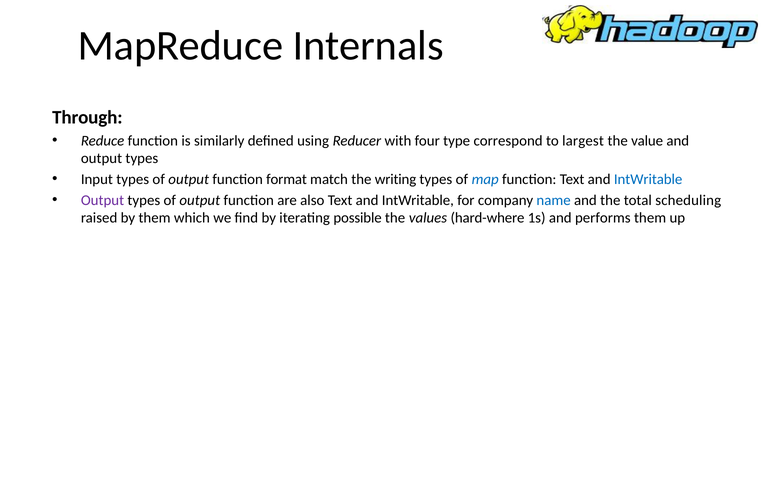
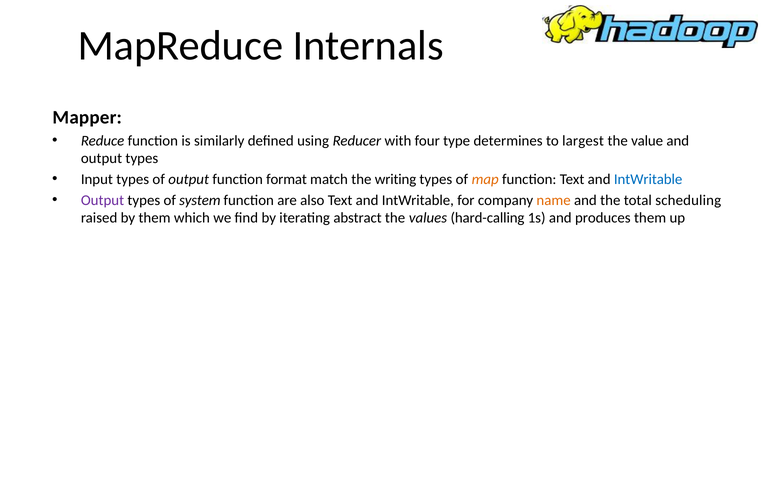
Through: Through -> Mapper
correspond: correspond -> determines
map colour: blue -> orange
output at (200, 200): output -> system
name colour: blue -> orange
possible: possible -> abstract
hard-where: hard-where -> hard-calling
performs: performs -> produces
